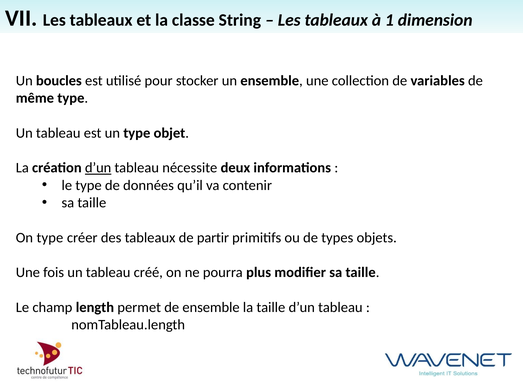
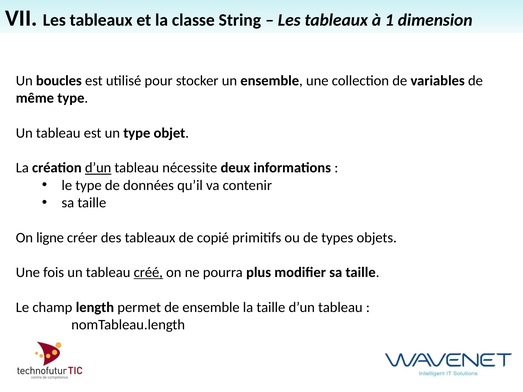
On type: type -> ligne
partir: partir -> copié
créé underline: none -> present
